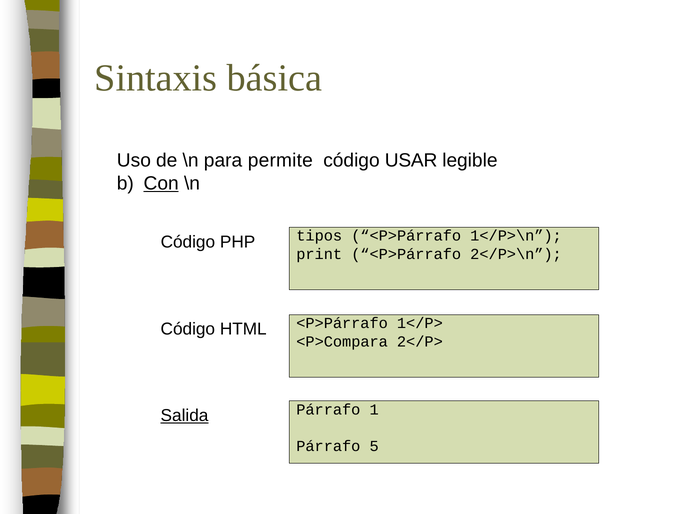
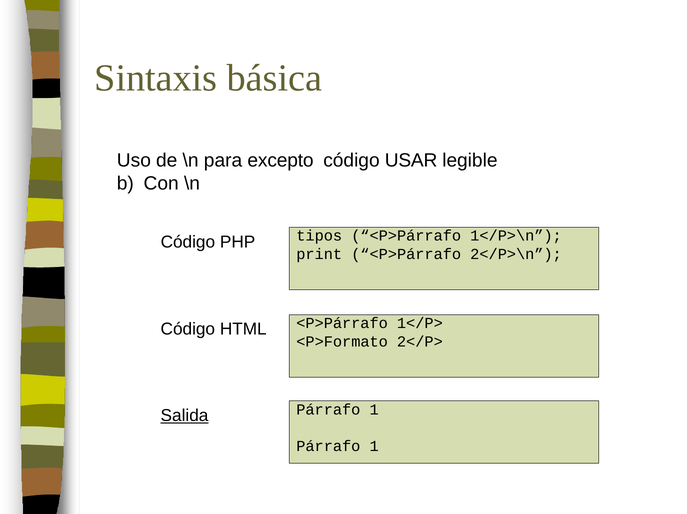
permite: permite -> excepto
Con underline: present -> none
<P>Compara: <P>Compara -> <P>Formato
5 at (374, 446): 5 -> 1
